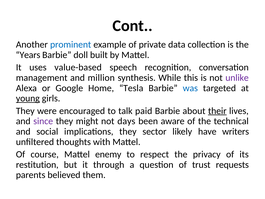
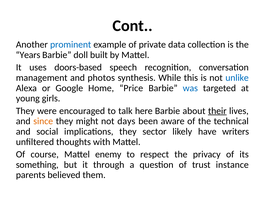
value-based: value-based -> doors-based
million: million -> photos
unlike colour: purple -> blue
Tesla: Tesla -> Price
young underline: present -> none
paid: paid -> here
since colour: purple -> orange
restitution: restitution -> something
requests: requests -> instance
